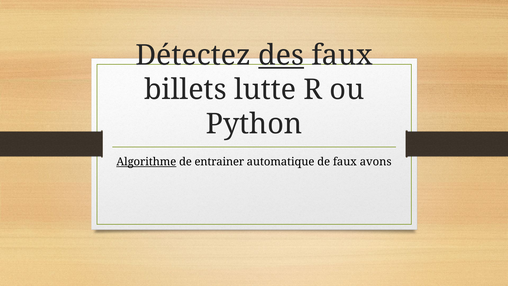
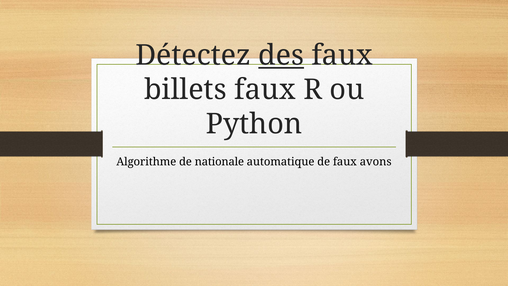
billets lutte: lutte -> faux
Algorithme underline: present -> none
entrainer: entrainer -> nationale
